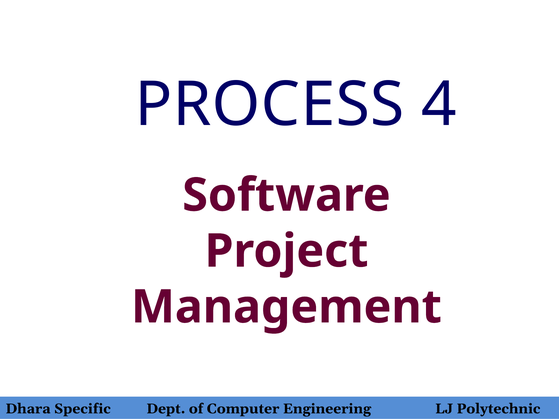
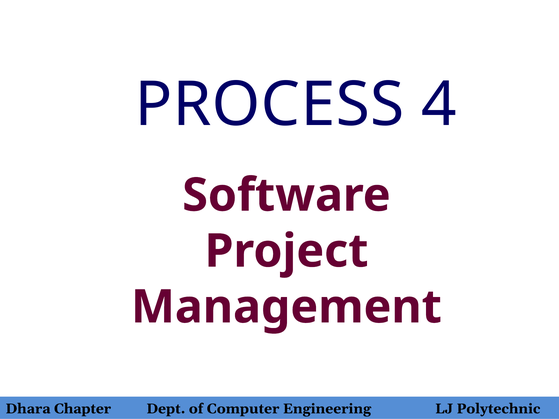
Specific: Specific -> Chapter
